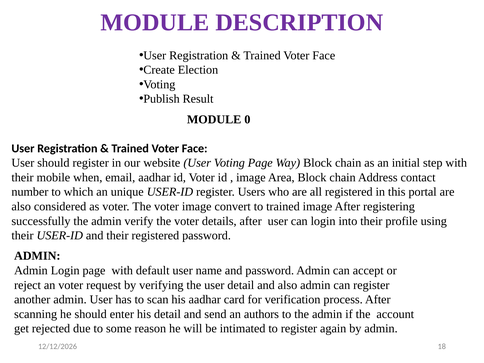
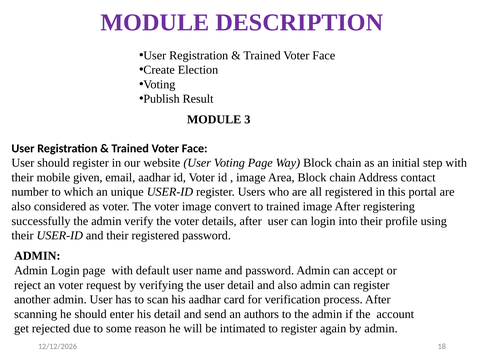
0: 0 -> 3
when: when -> given
